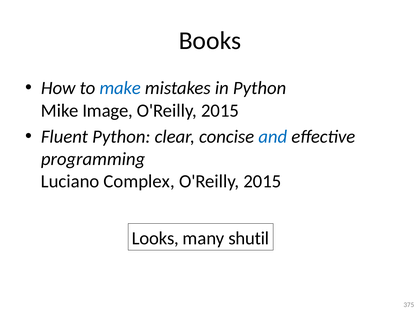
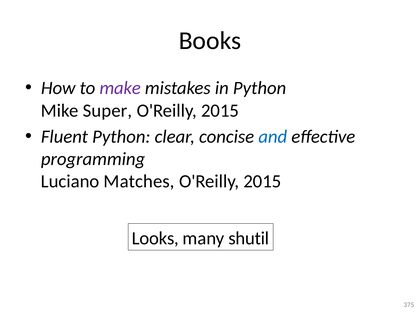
make colour: blue -> purple
Image: Image -> Super
Complex: Complex -> Matches
